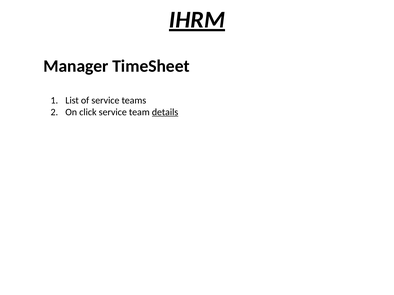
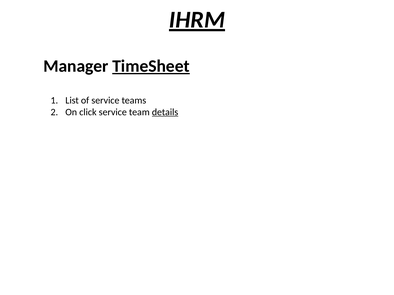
TimeSheet underline: none -> present
